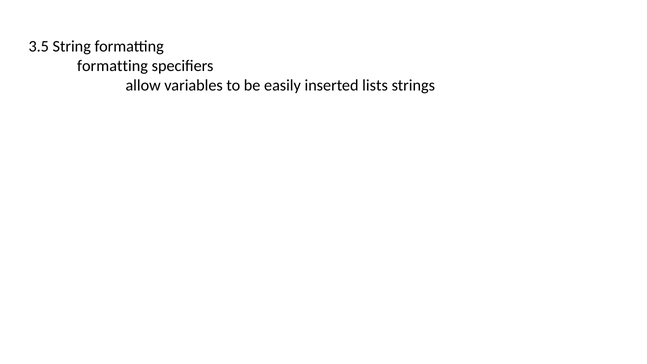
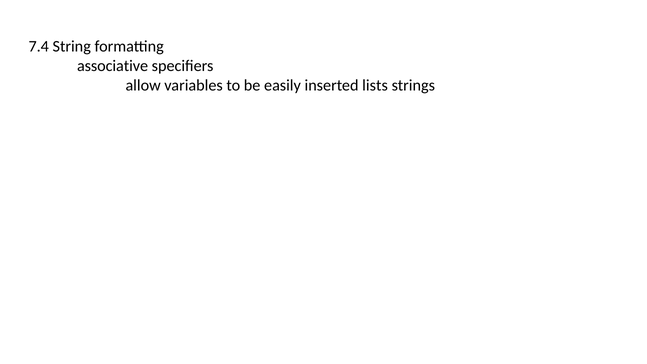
3.5: 3.5 -> 7.4
formatting at (112, 66): formatting -> associative
